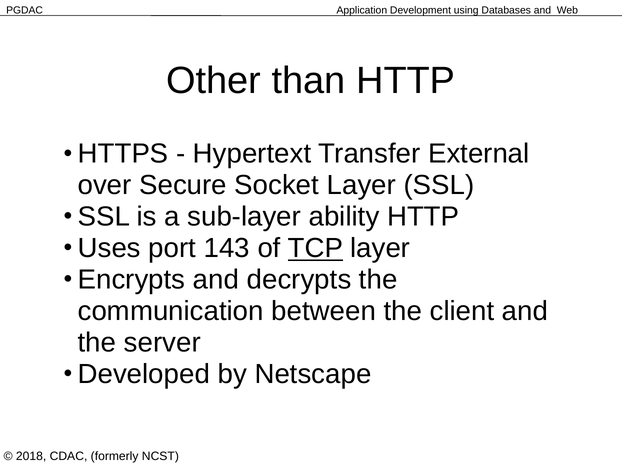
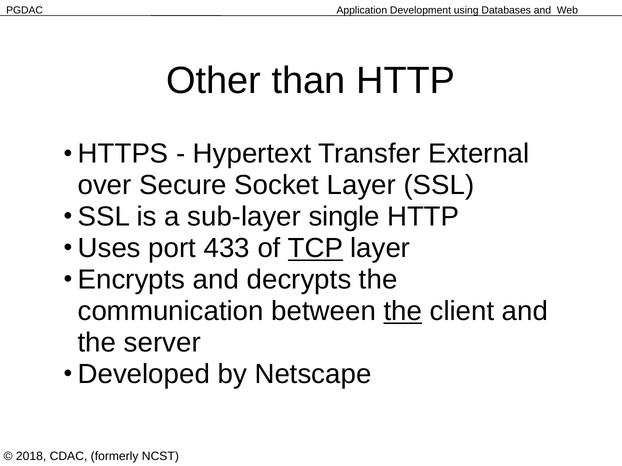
ability: ability -> single
143: 143 -> 433
the at (403, 312) underline: none -> present
